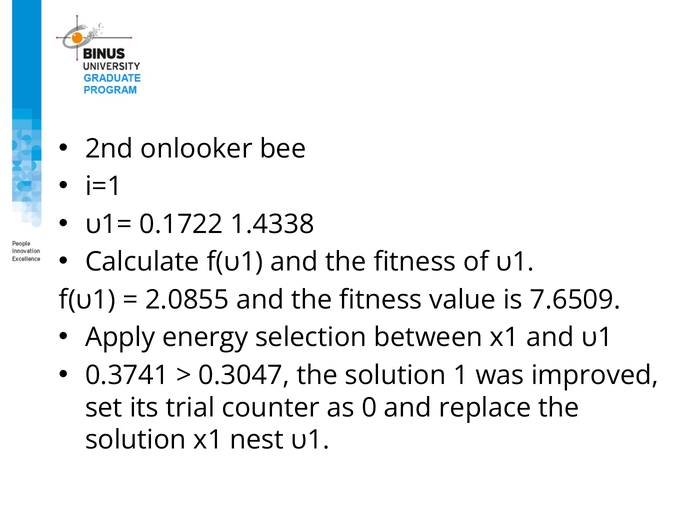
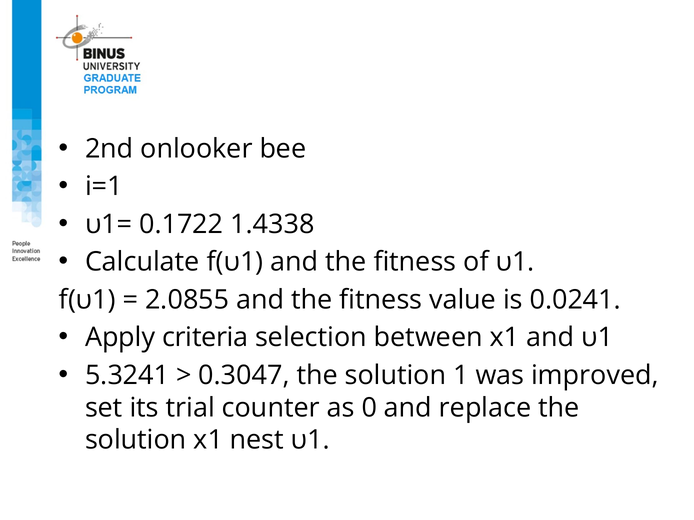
7.6509: 7.6509 -> 0.0241
energy: energy -> criteria
0.3741: 0.3741 -> 5.3241
